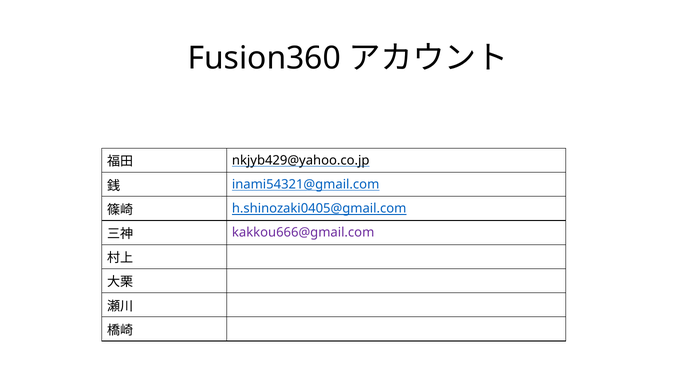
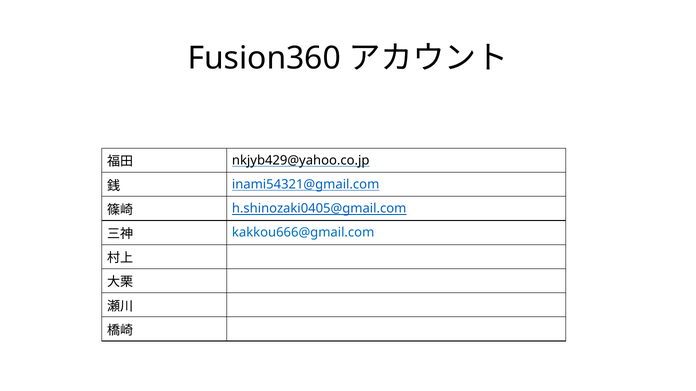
kakkou666@gmail.com colour: purple -> blue
